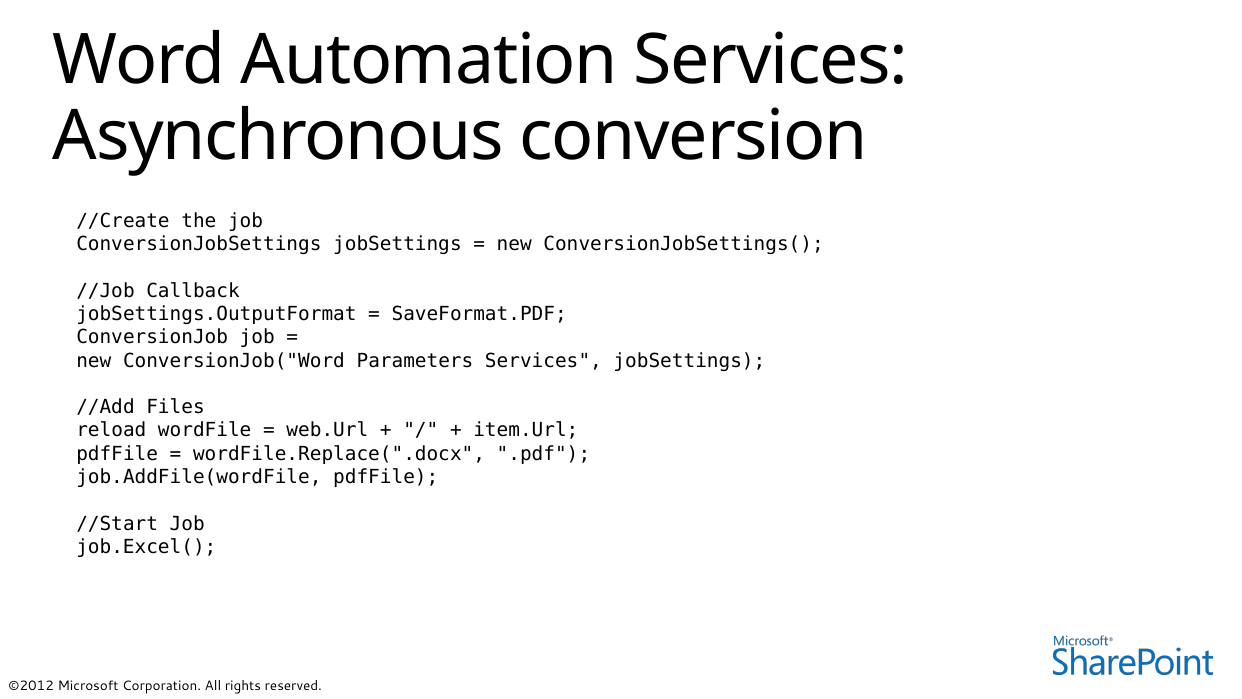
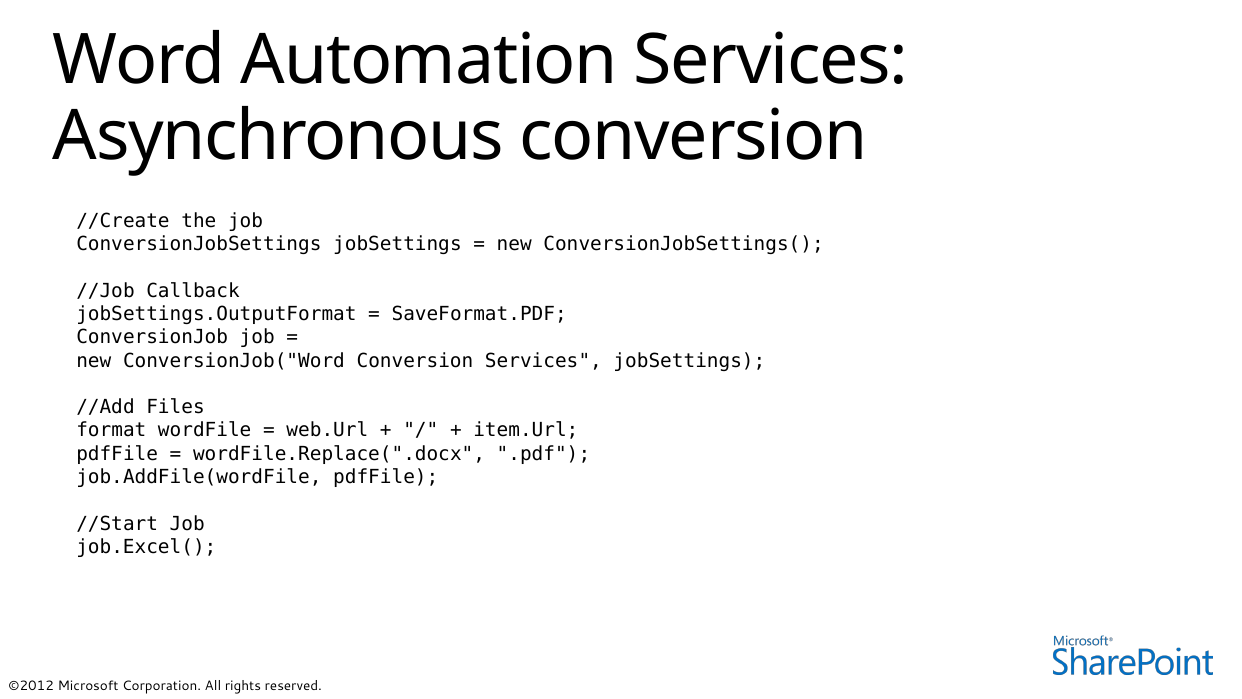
ConversionJob("Word Parameters: Parameters -> Conversion
reload: reload -> format
